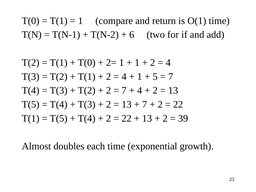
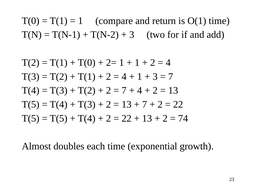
6 at (132, 35): 6 -> 3
5 at (155, 77): 5 -> 3
T(1 at (31, 118): T(1 -> T(5
39: 39 -> 74
